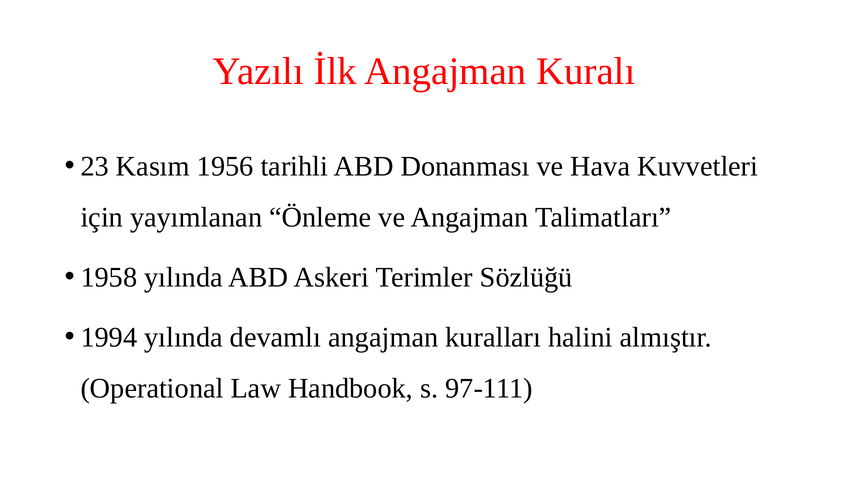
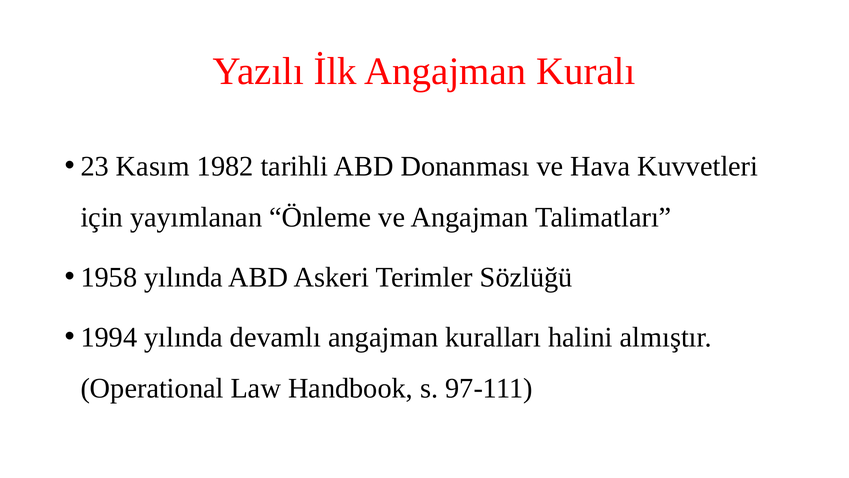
1956: 1956 -> 1982
